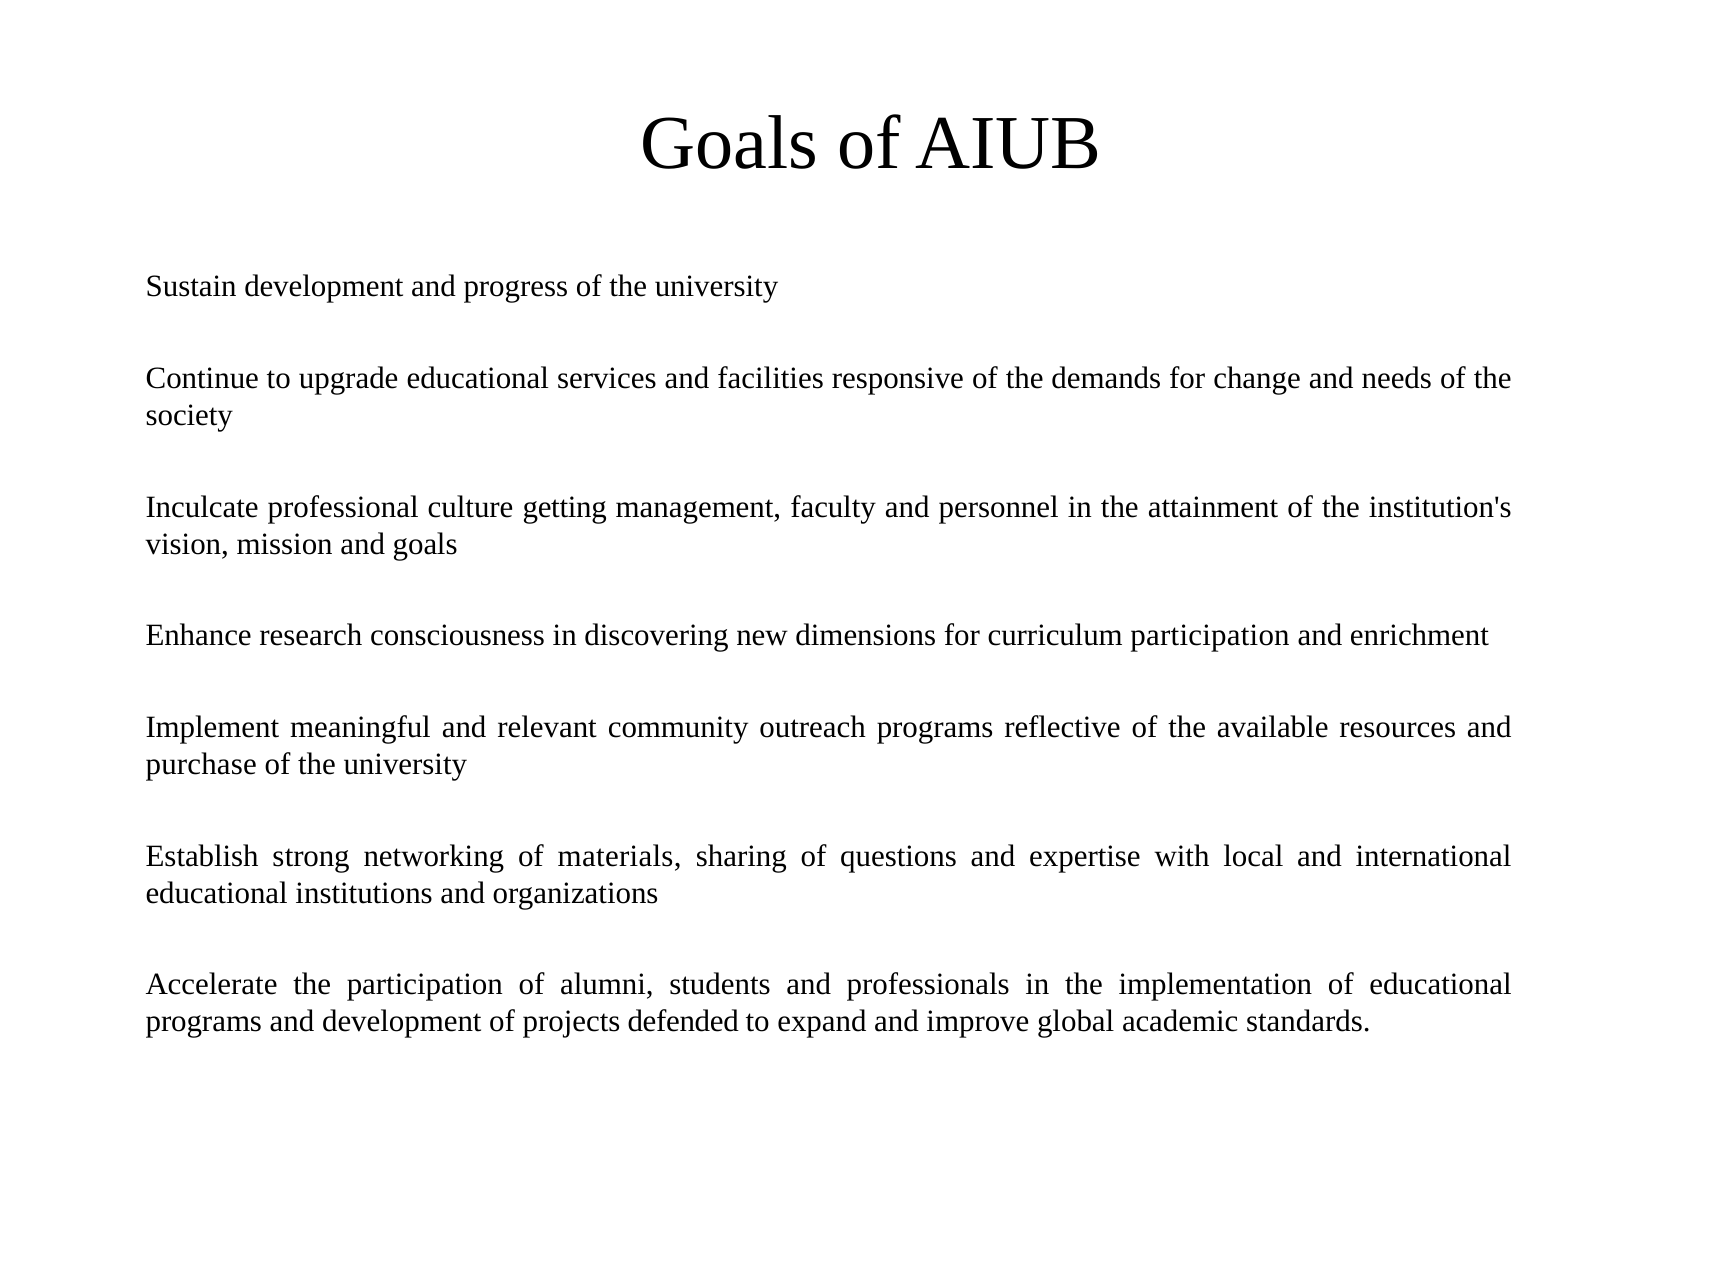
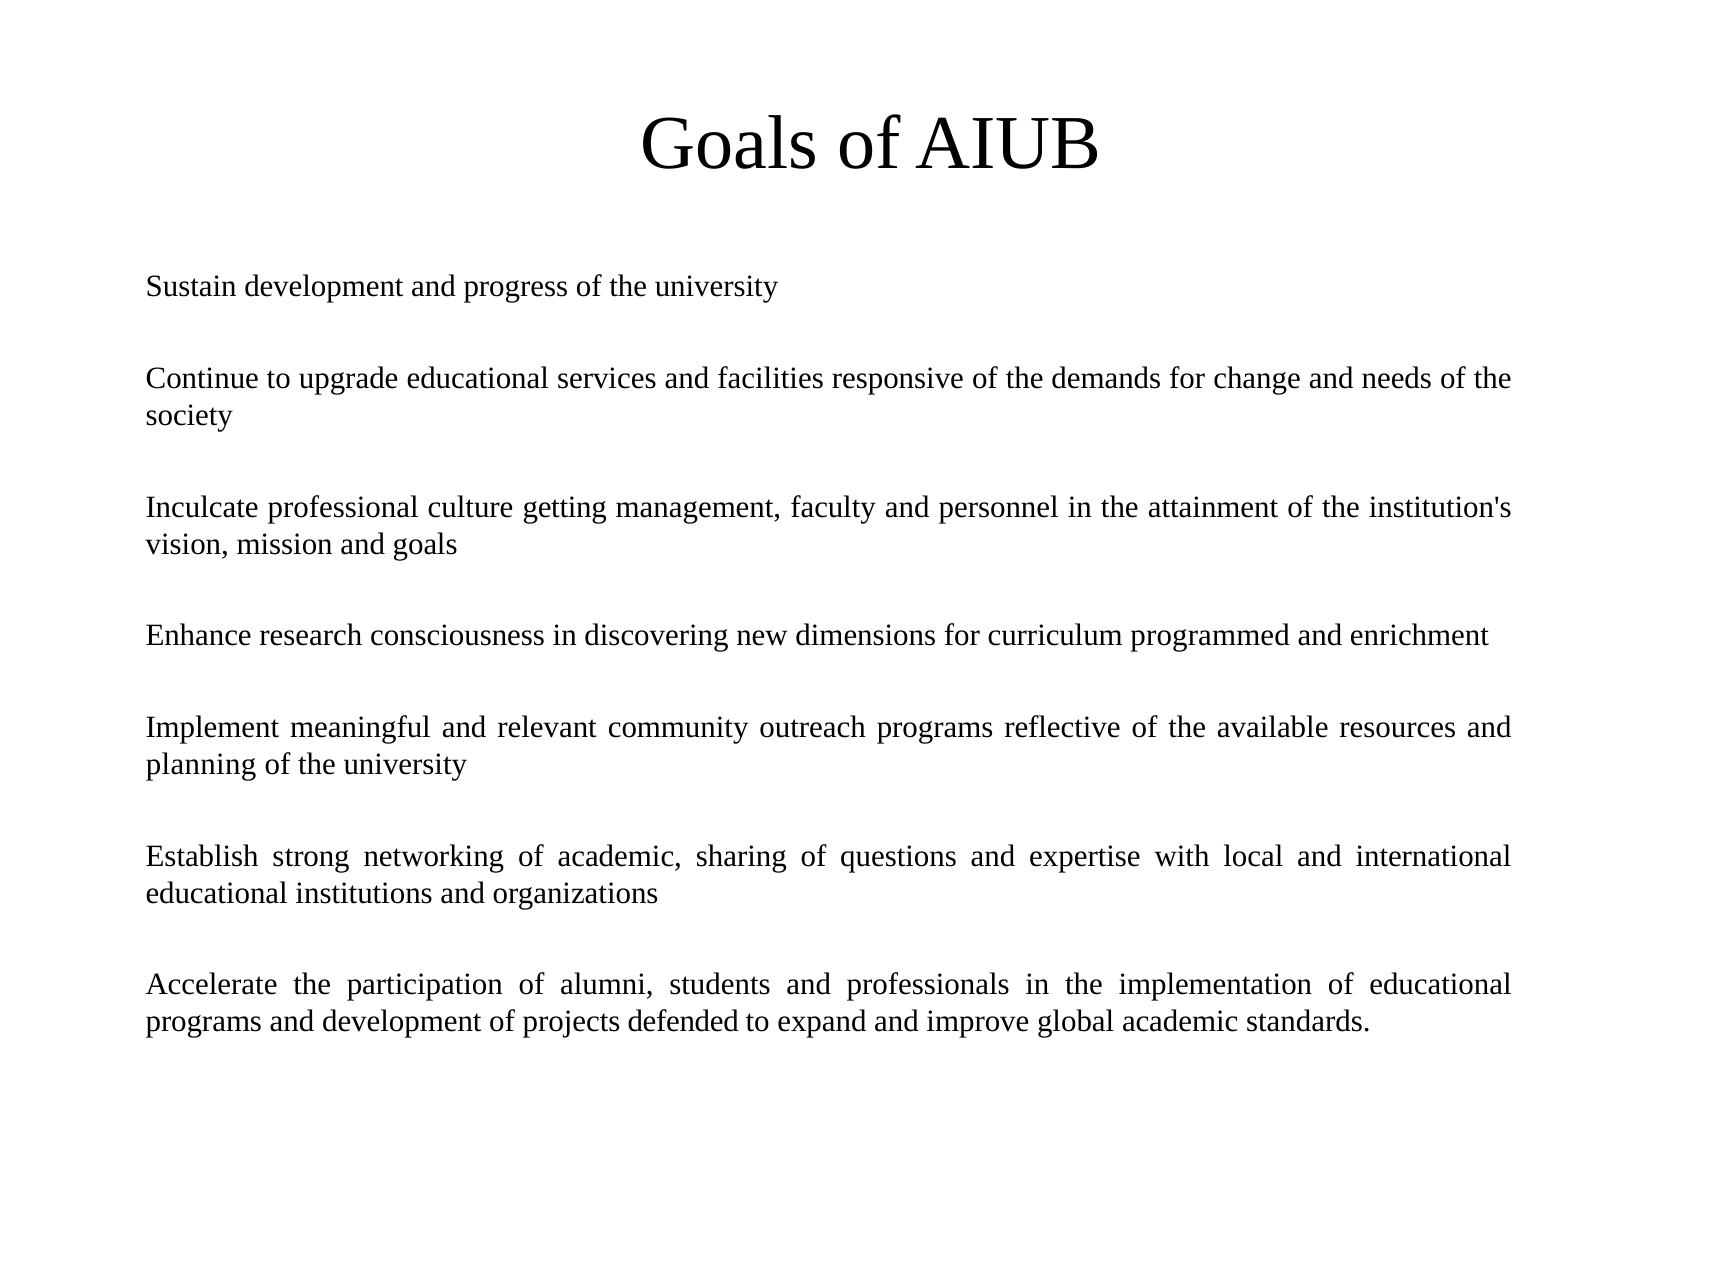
curriculum participation: participation -> programmed
purchase: purchase -> planning
of materials: materials -> academic
